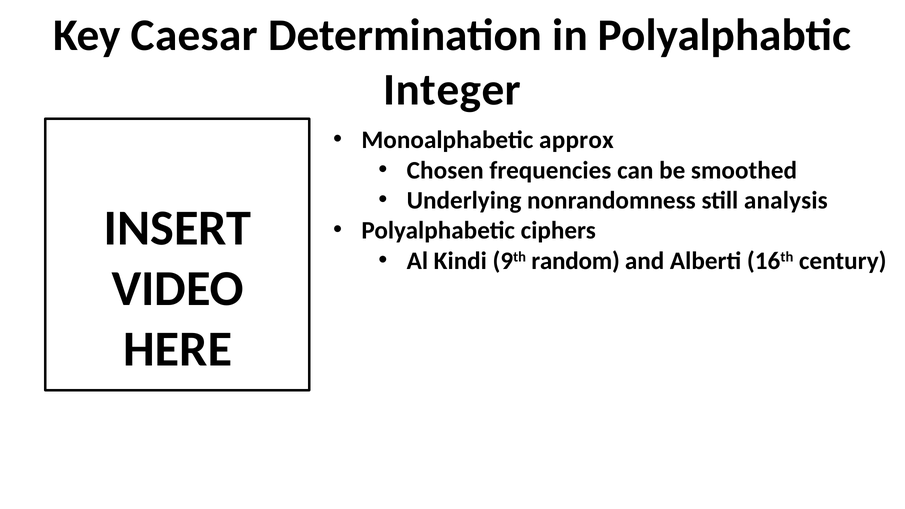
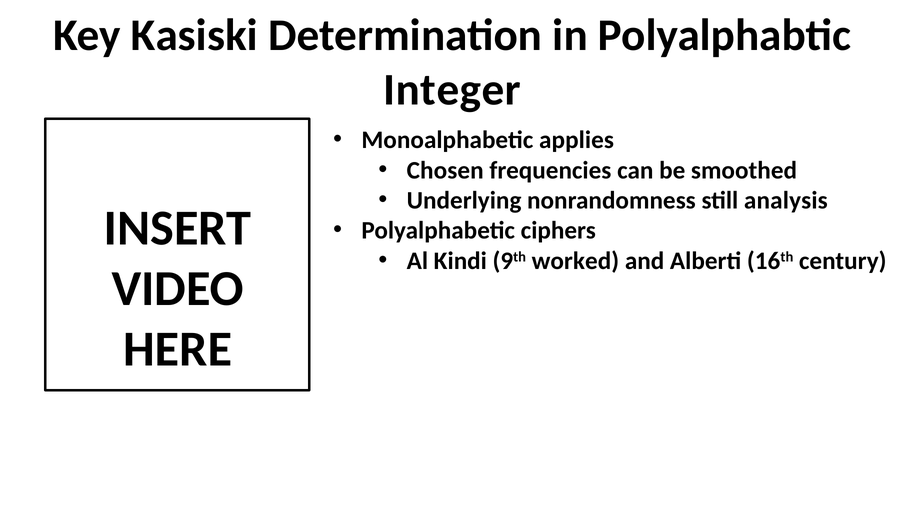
Caesar: Caesar -> Kasiski
approx: approx -> applies
random: random -> worked
